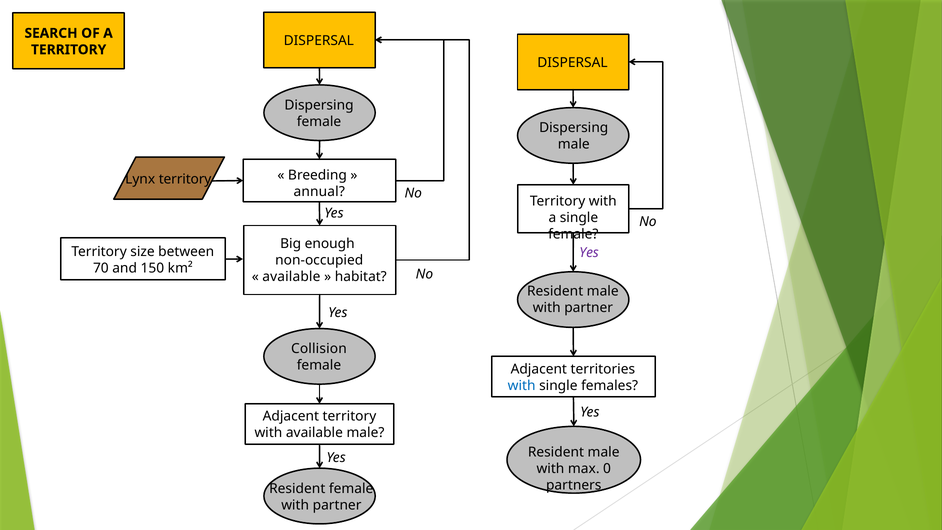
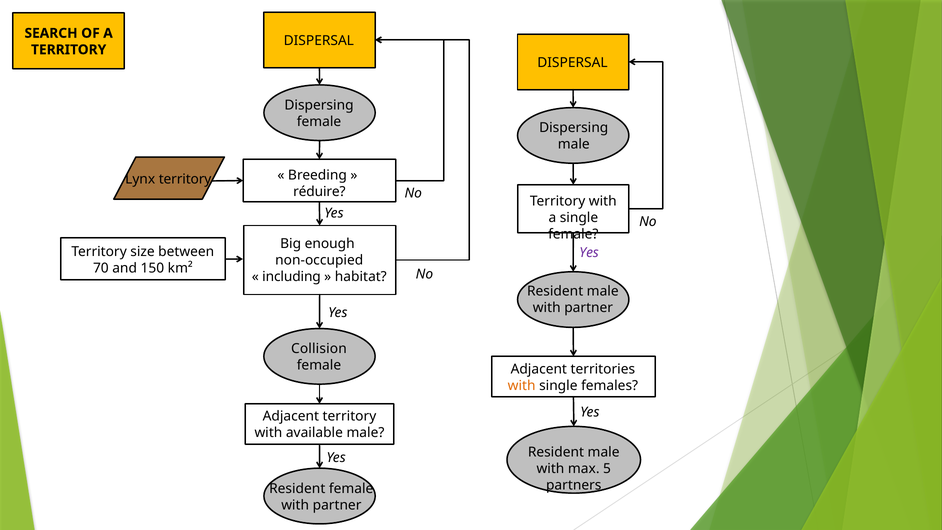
annual: annual -> réduire
available at (291, 276): available -> including
with at (522, 385) colour: blue -> orange
0: 0 -> 5
